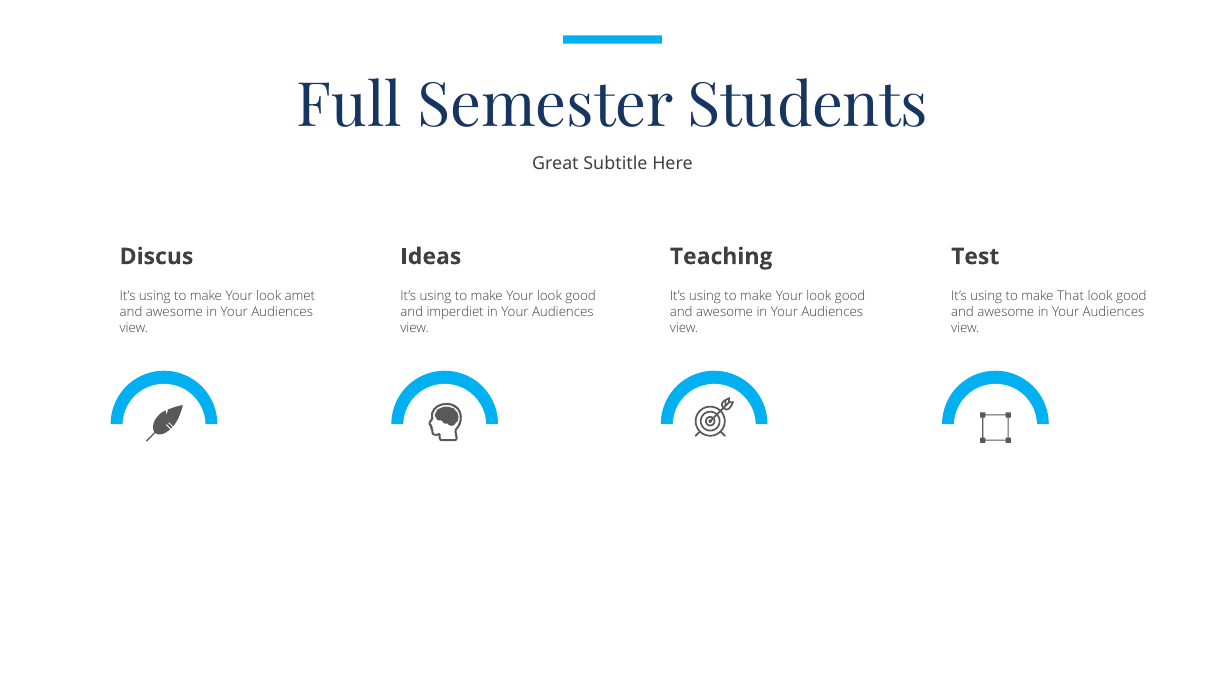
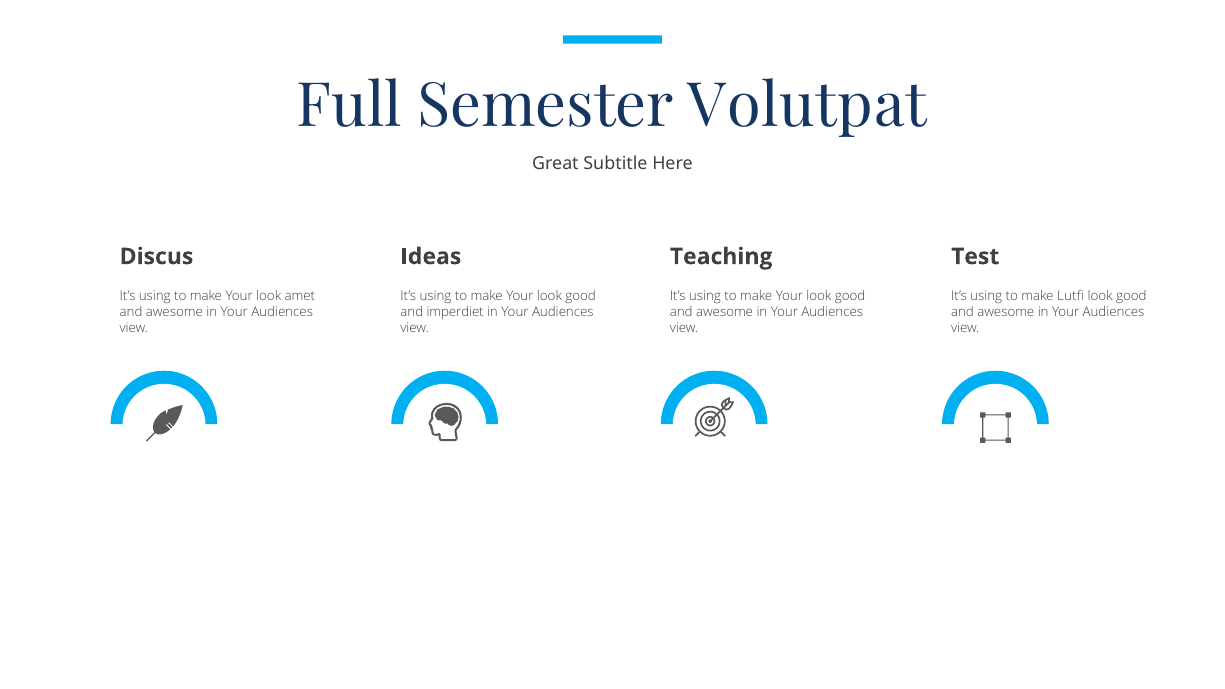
Students: Students -> Volutpat
That: That -> Lutfi
